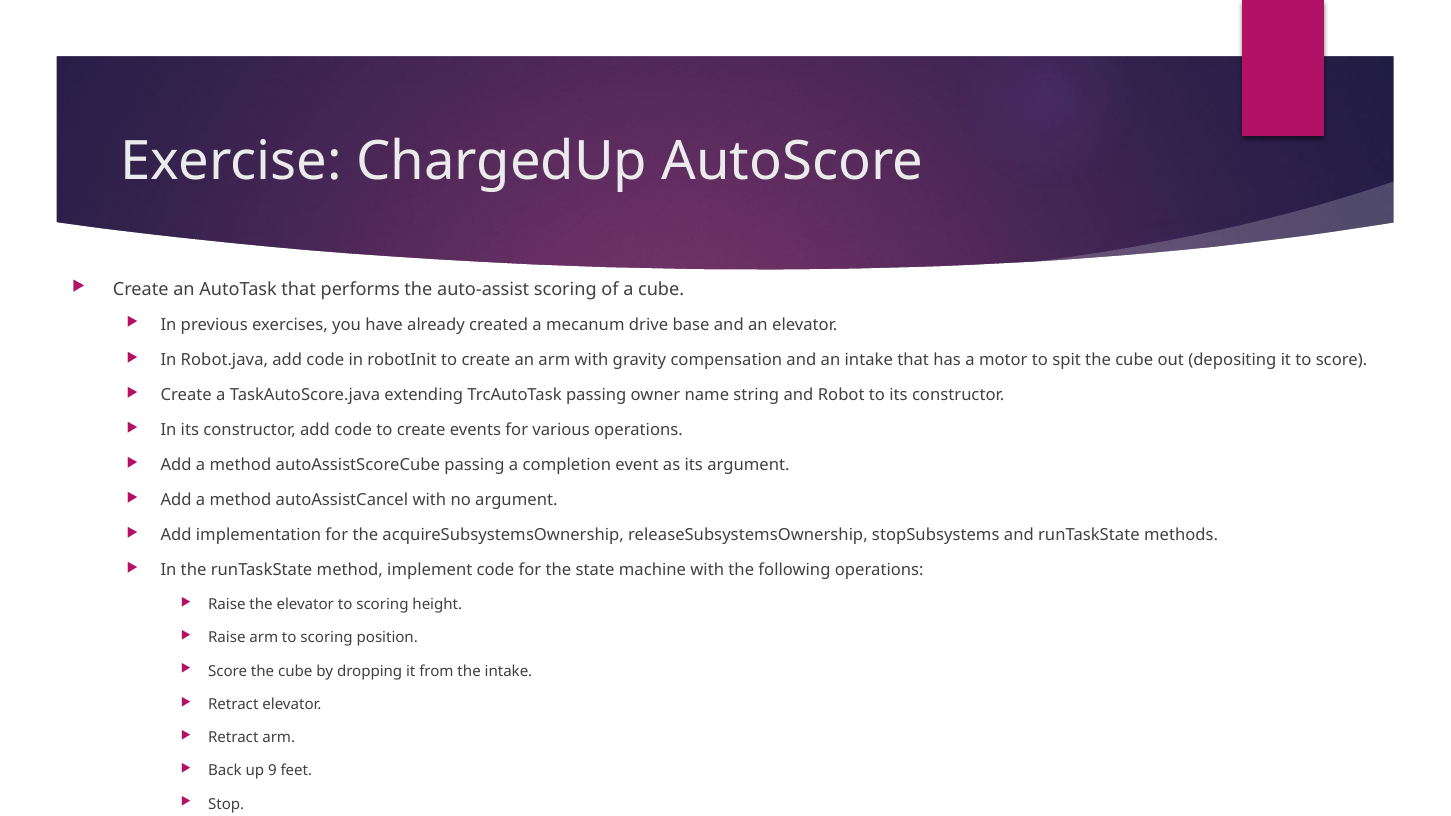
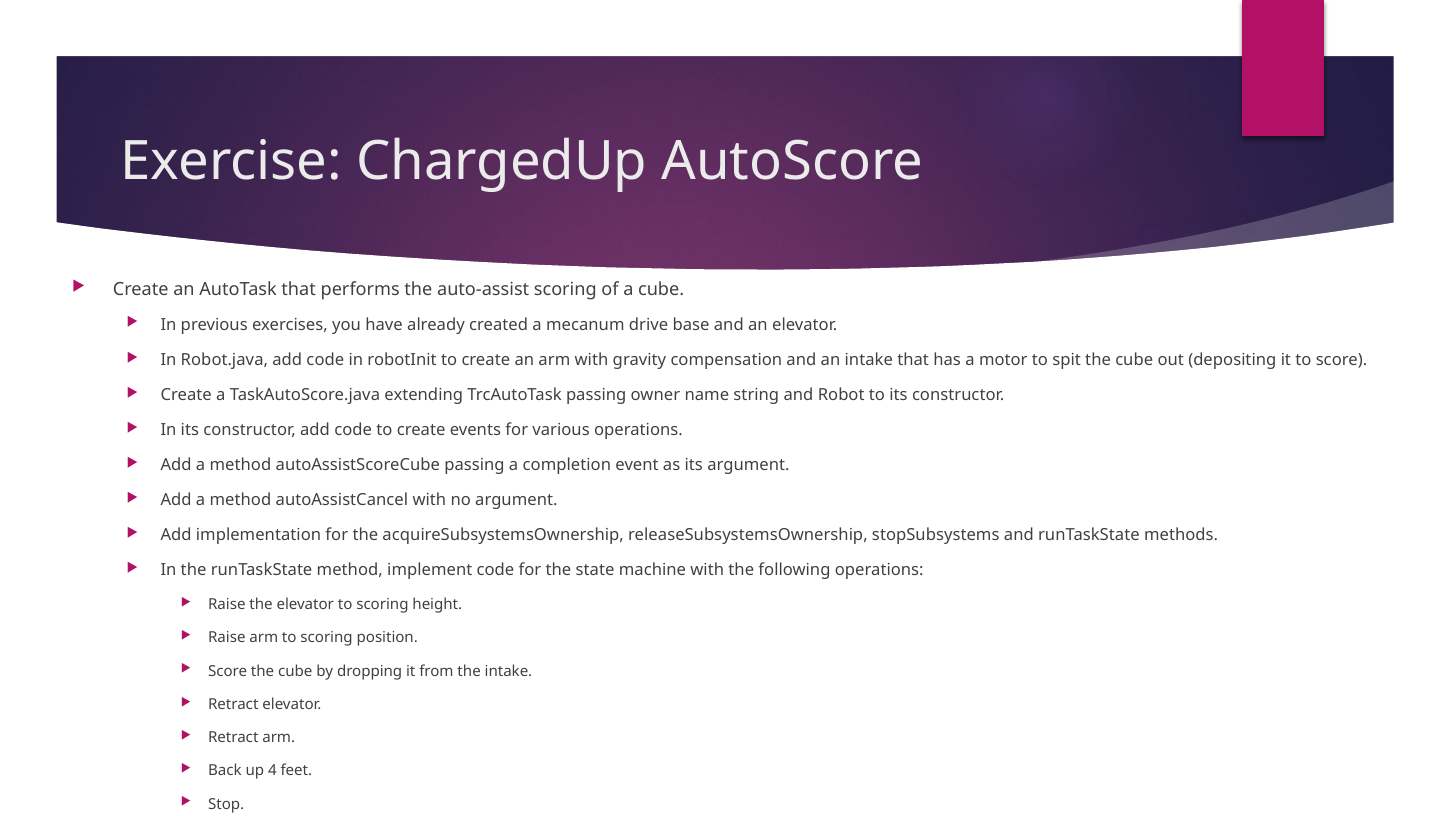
9: 9 -> 4
